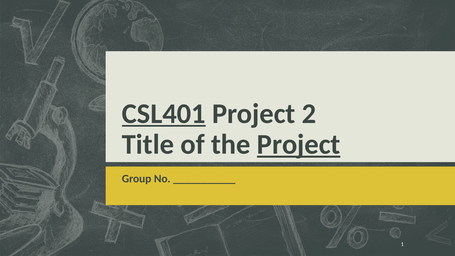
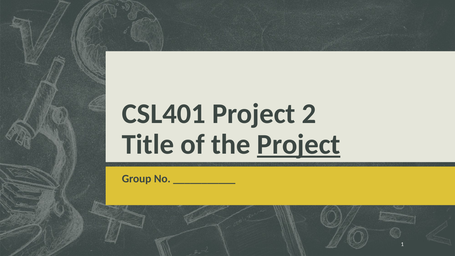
CSL401 underline: present -> none
